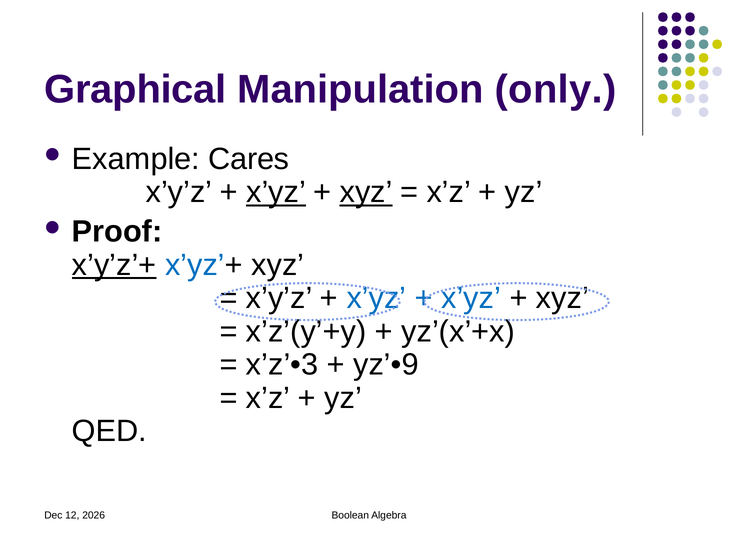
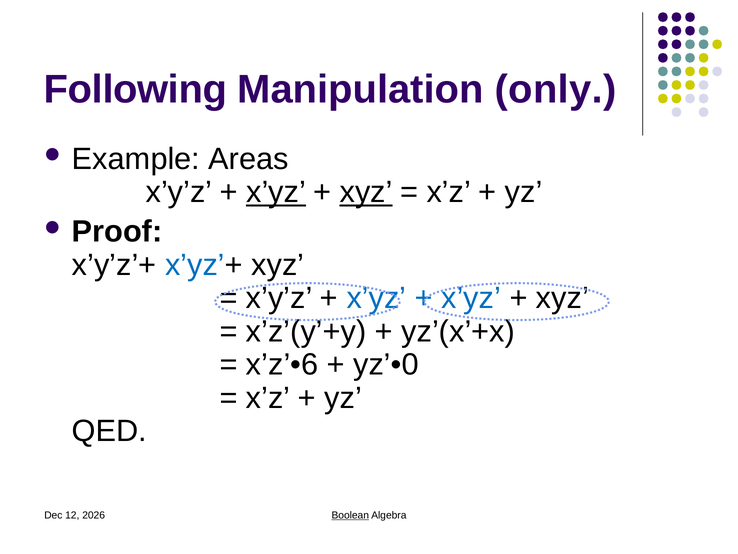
Graphical: Graphical -> Following
Cares: Cares -> Areas
x’y’z’+ underline: present -> none
x’z’•3: x’z’•3 -> x’z’•6
yz’•9: yz’•9 -> yz’•0
Boolean underline: none -> present
